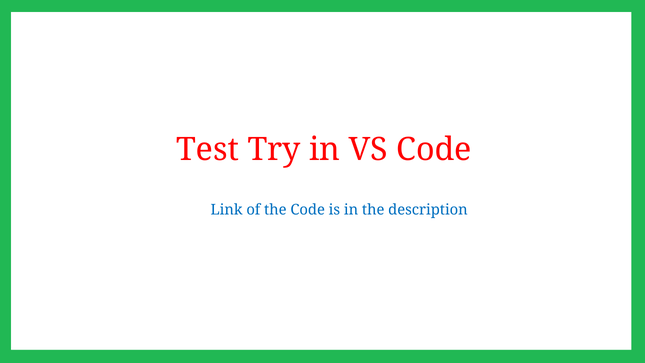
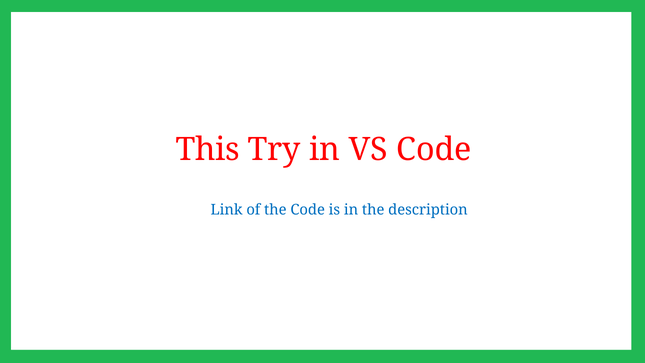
Test: Test -> This
